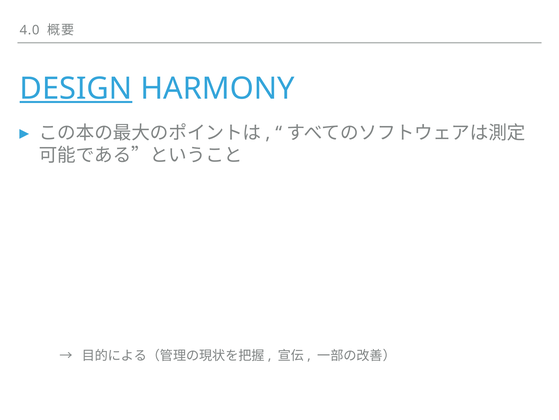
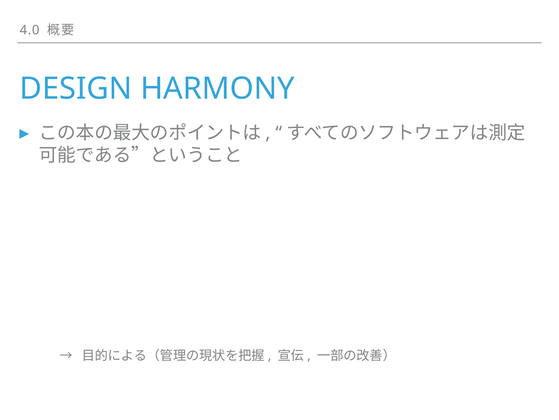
DESIGN underline: present -> none
